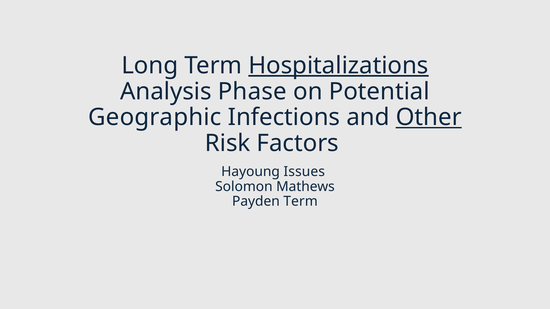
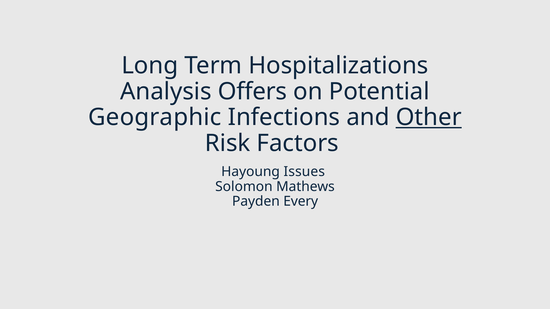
Hospitalizations underline: present -> none
Phase: Phase -> Offers
Payden Term: Term -> Every
